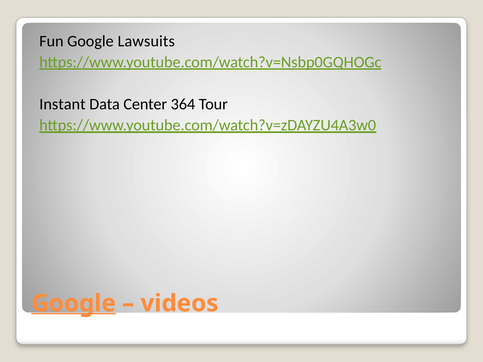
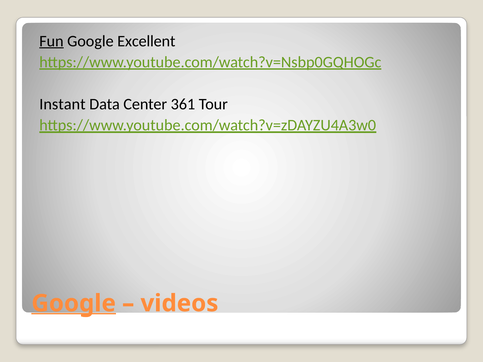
Fun underline: none -> present
Lawsuits: Lawsuits -> Excellent
364: 364 -> 361
